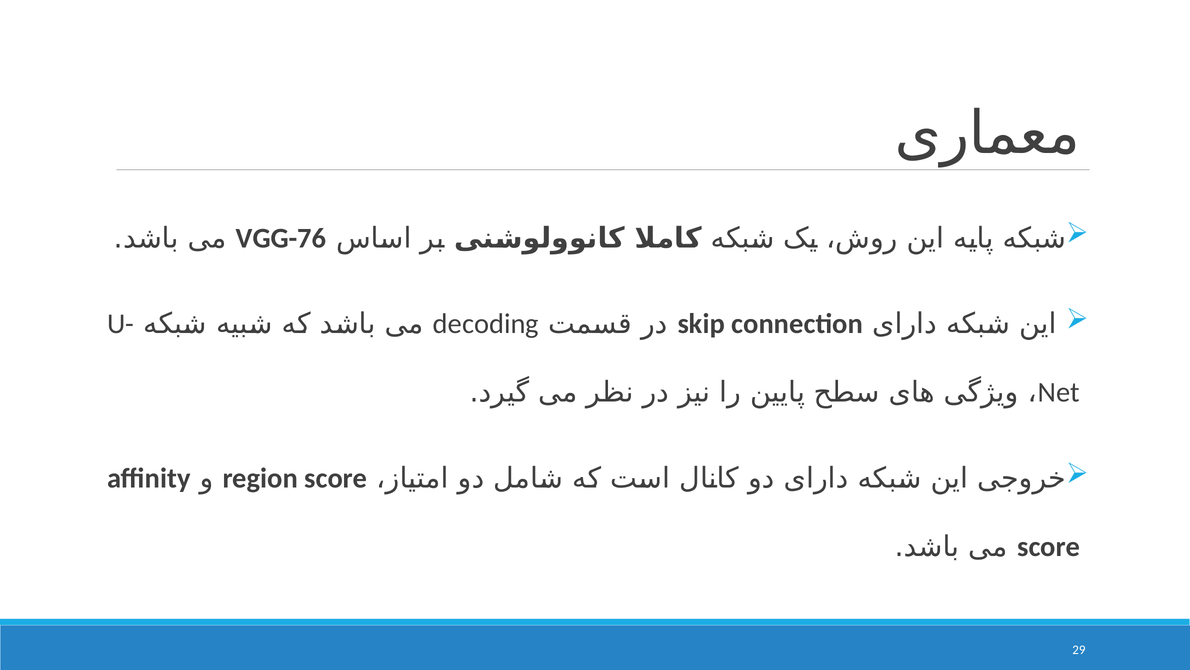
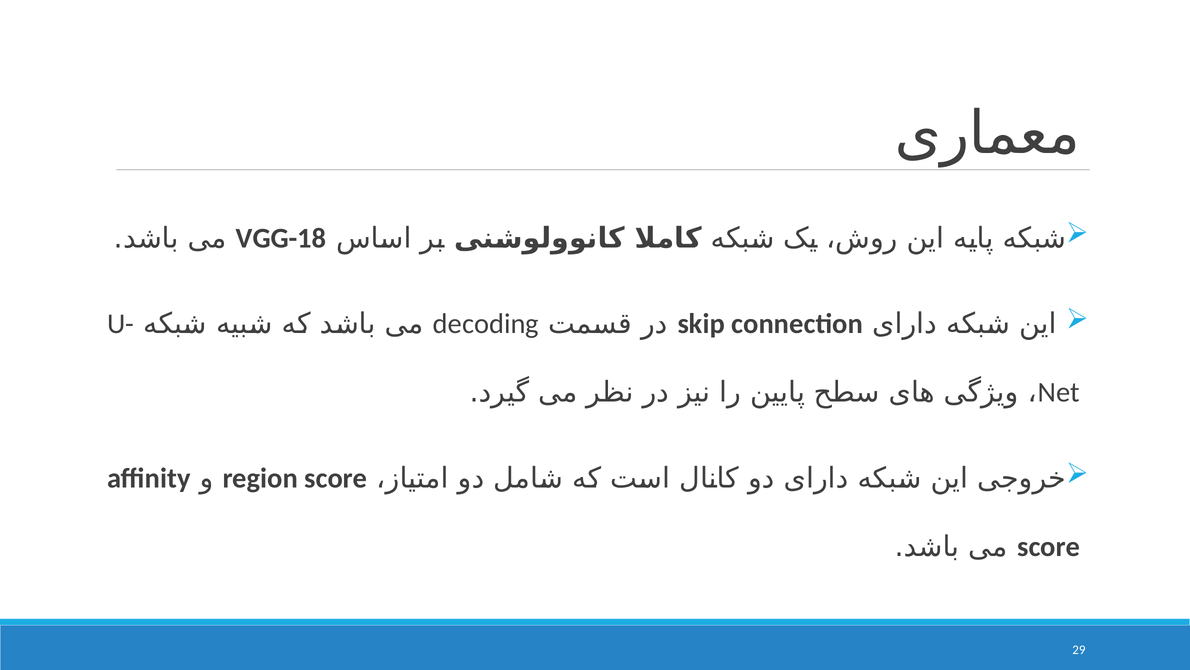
VGG-76: VGG-76 -> VGG-18
